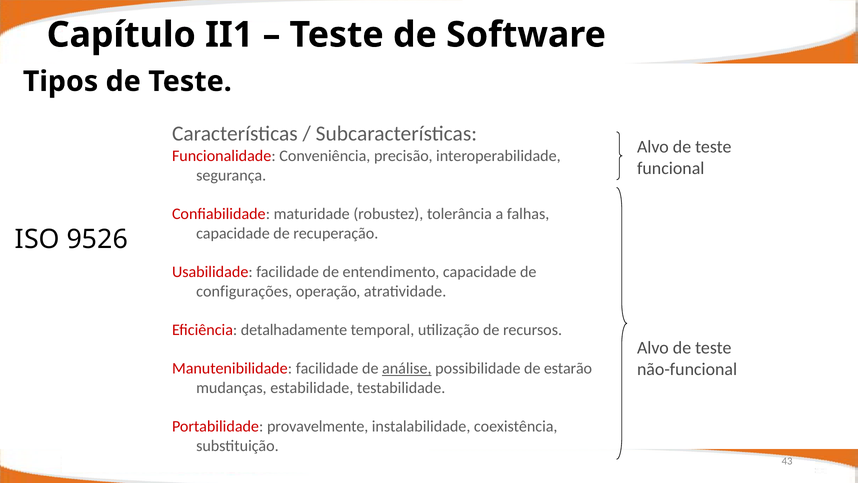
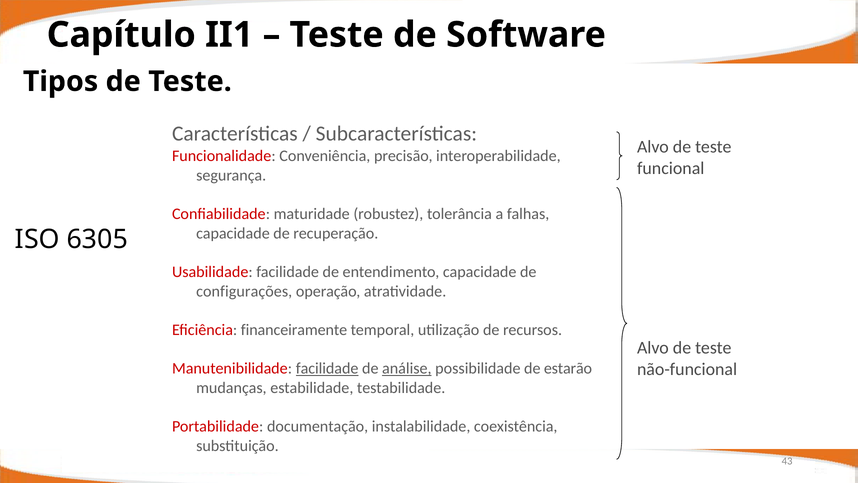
9526: 9526 -> 6305
detalhadamente: detalhadamente -> financeiramente
facilidade at (327, 368) underline: none -> present
provavelmente: provavelmente -> documentação
